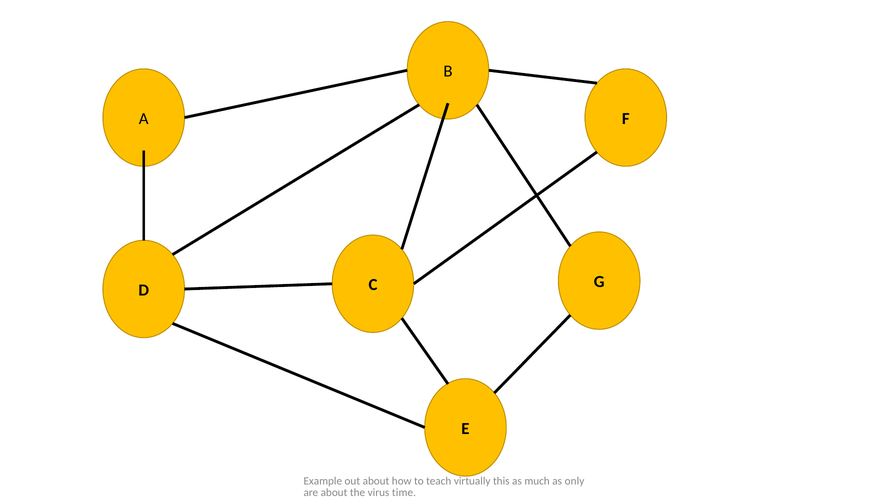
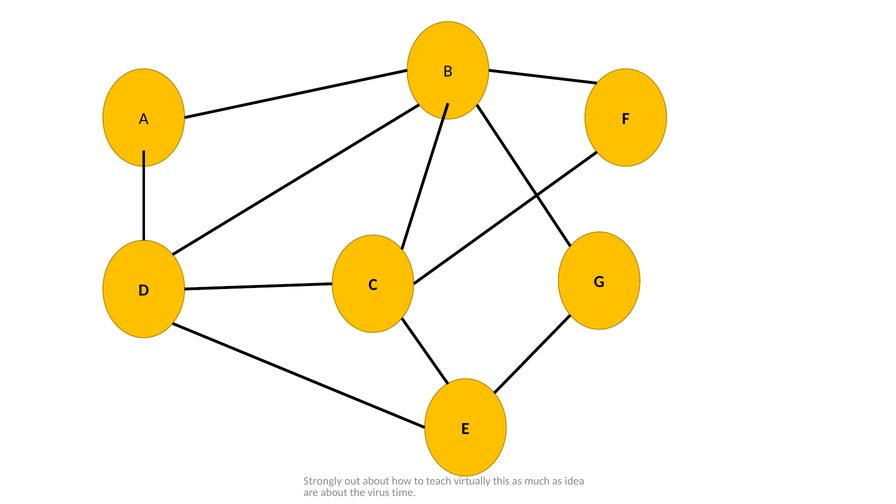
Example: Example -> Strongly
only: only -> idea
